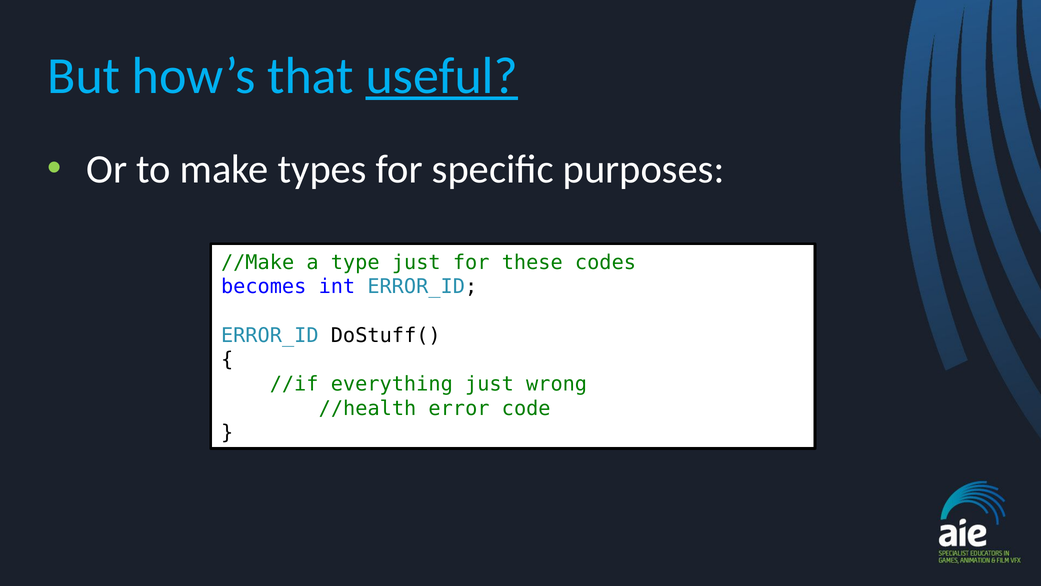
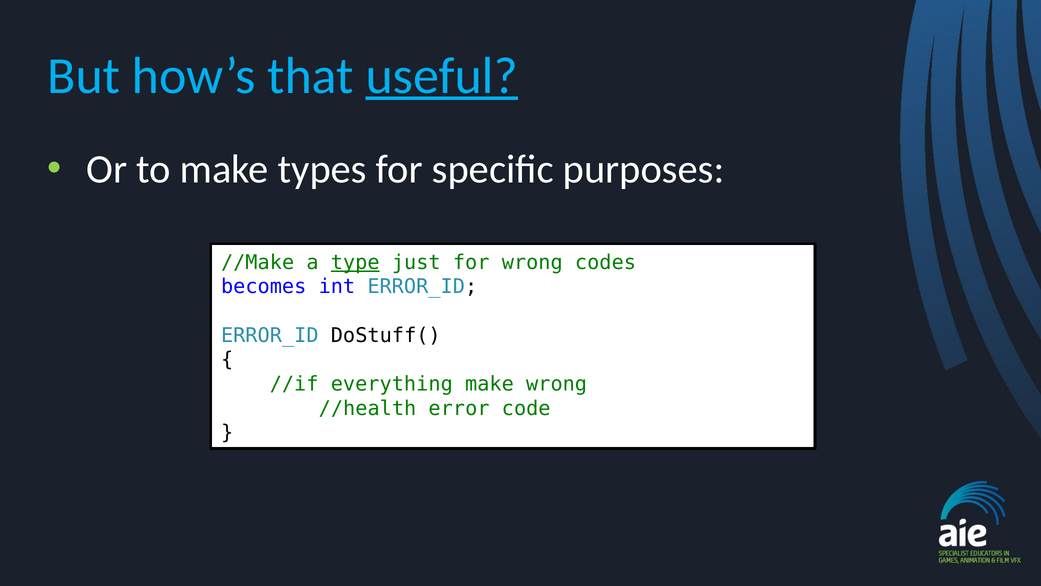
type underline: none -> present
for these: these -> wrong
everything just: just -> make
